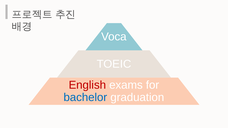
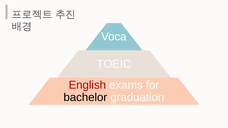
bachelor colour: blue -> black
